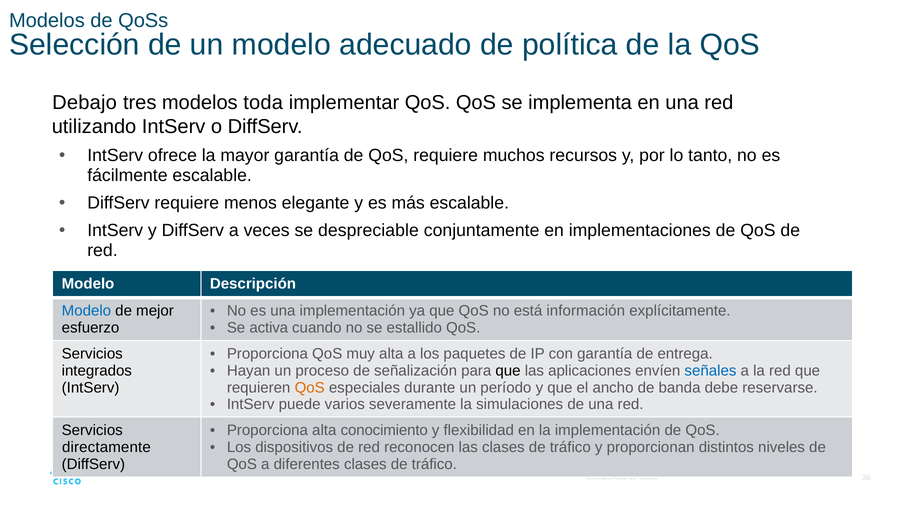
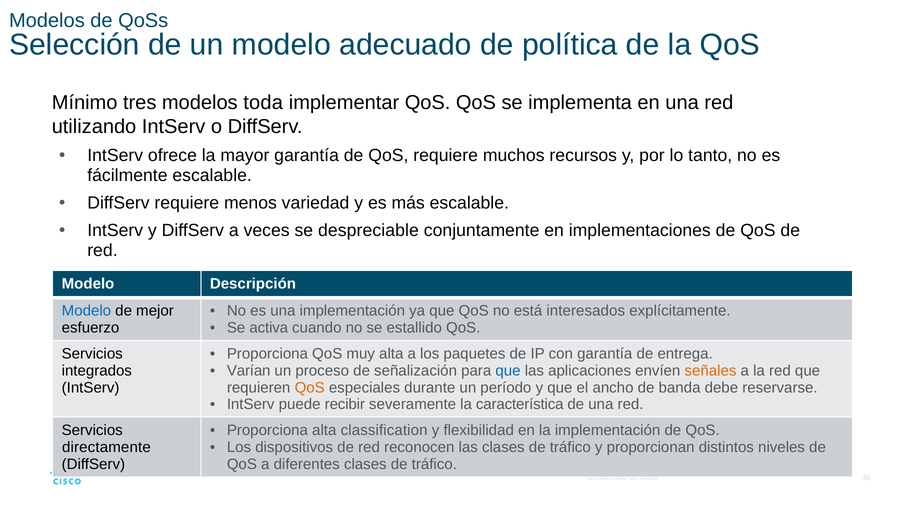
Debajo: Debajo -> Mínimo
elegante: elegante -> variedad
está información: información -> interesados
Hayan: Hayan -> Varían
que at (508, 371) colour: black -> blue
señales colour: blue -> orange
varios: varios -> recibir
simulaciones: simulaciones -> característica
conocimiento: conocimiento -> classification
